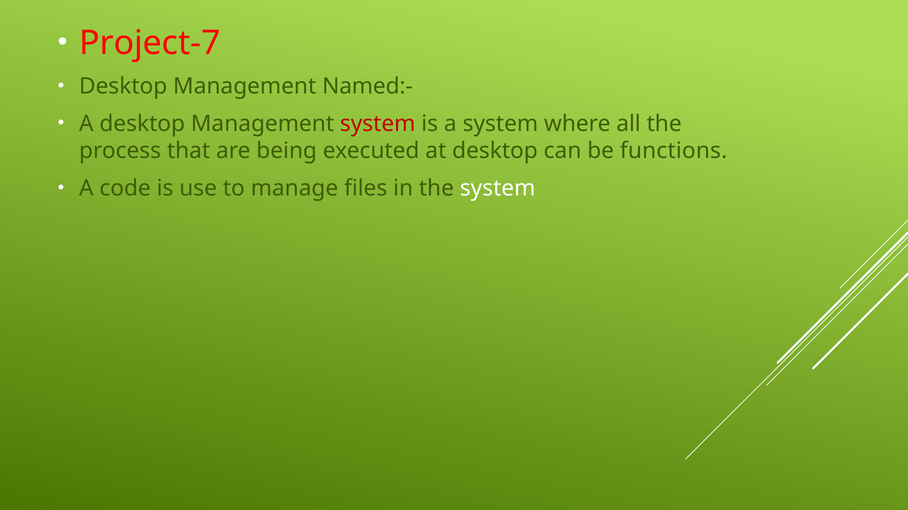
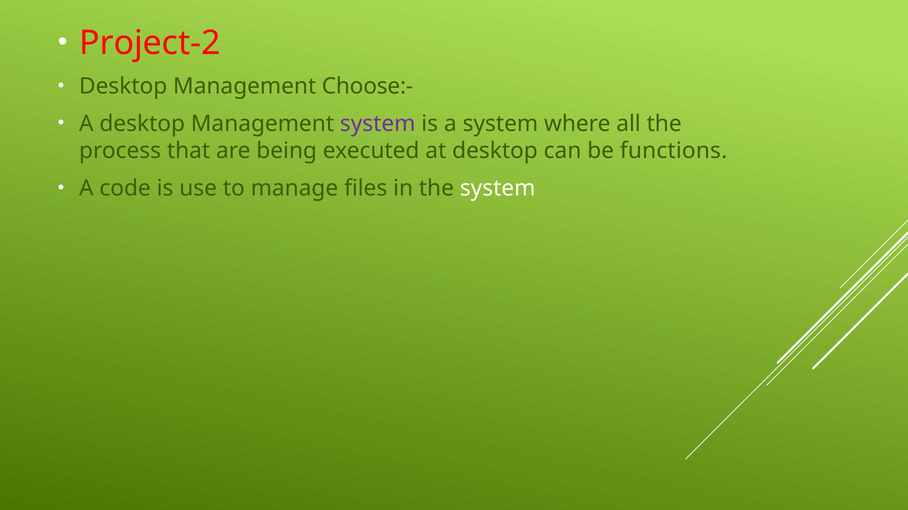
Project-7: Project-7 -> Project-2
Named:-: Named:- -> Choose:-
system at (378, 124) colour: red -> purple
